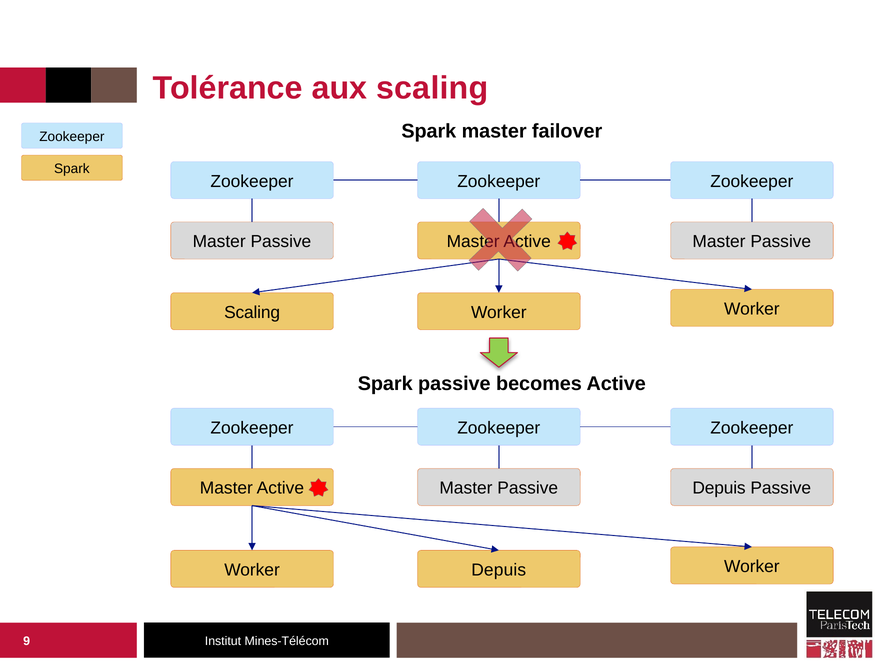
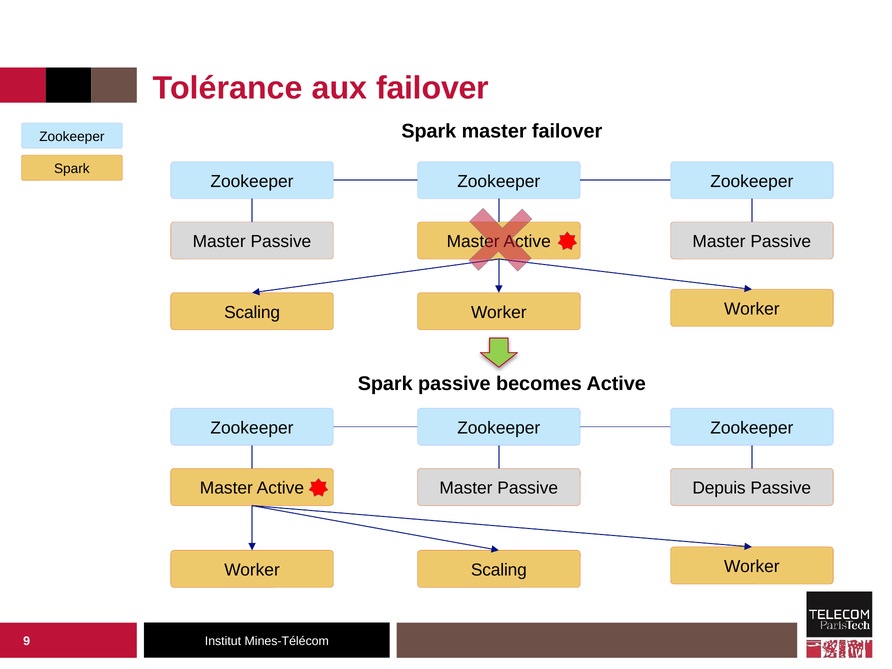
aux scaling: scaling -> failover
Worker Depuis: Depuis -> Scaling
